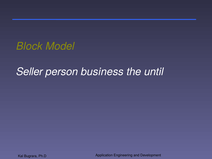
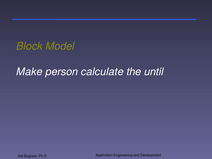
Seller: Seller -> Make
business: business -> calculate
